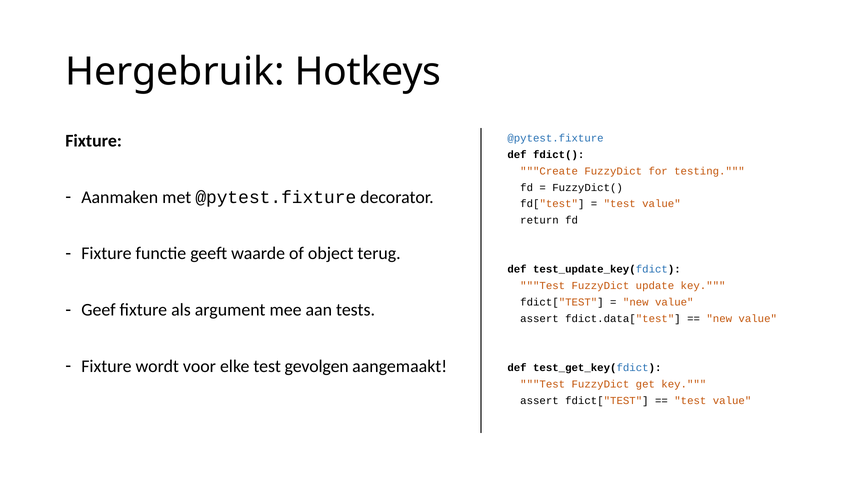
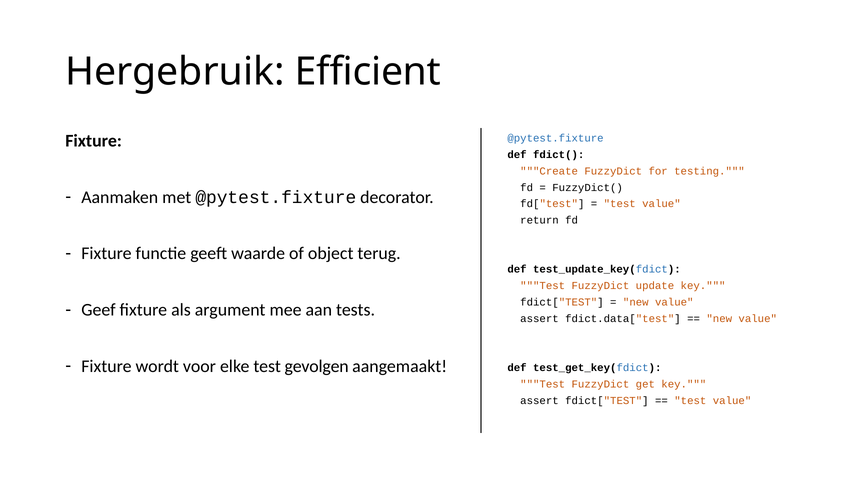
Hotkeys: Hotkeys -> Efficient
